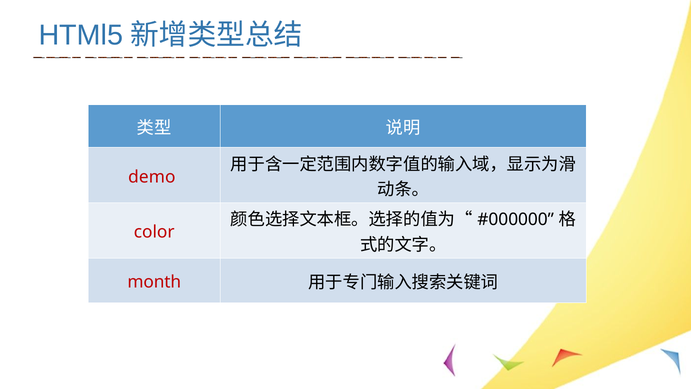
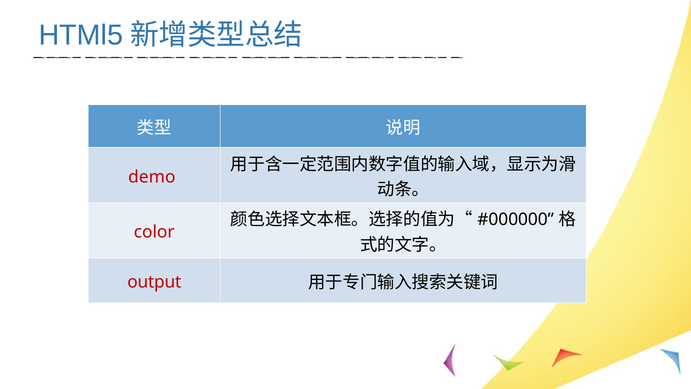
month: month -> output
